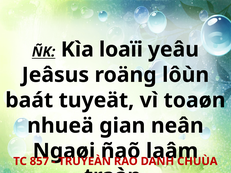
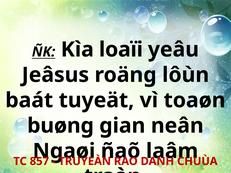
nhueä: nhueä -> buøng
